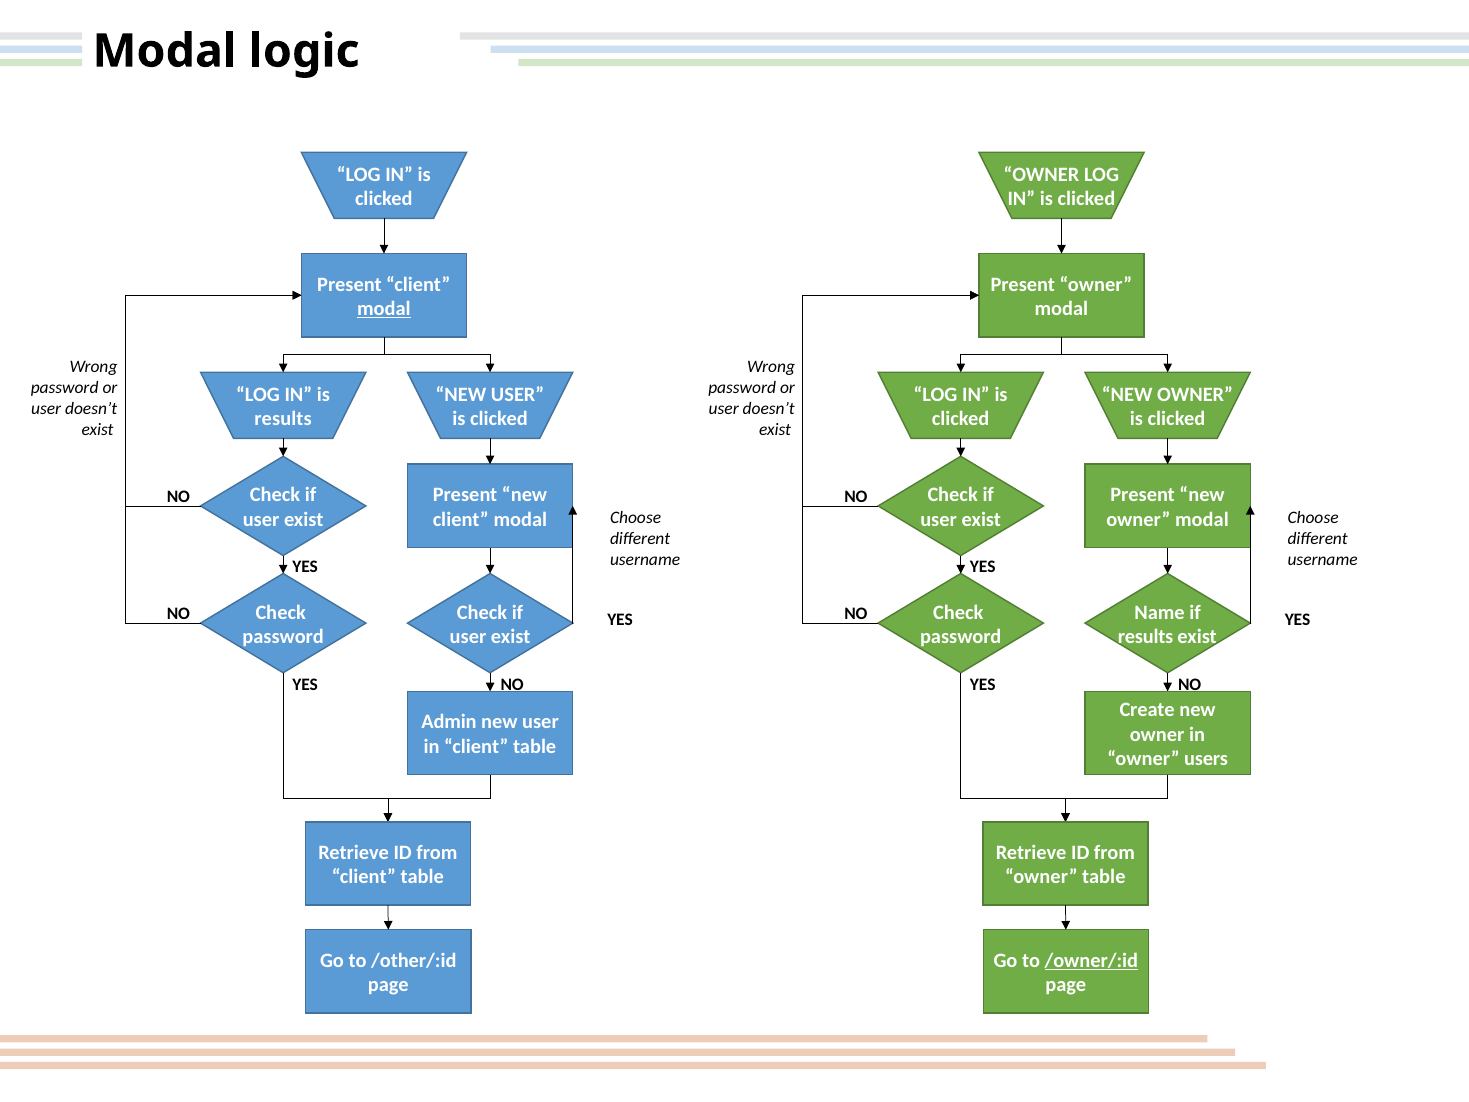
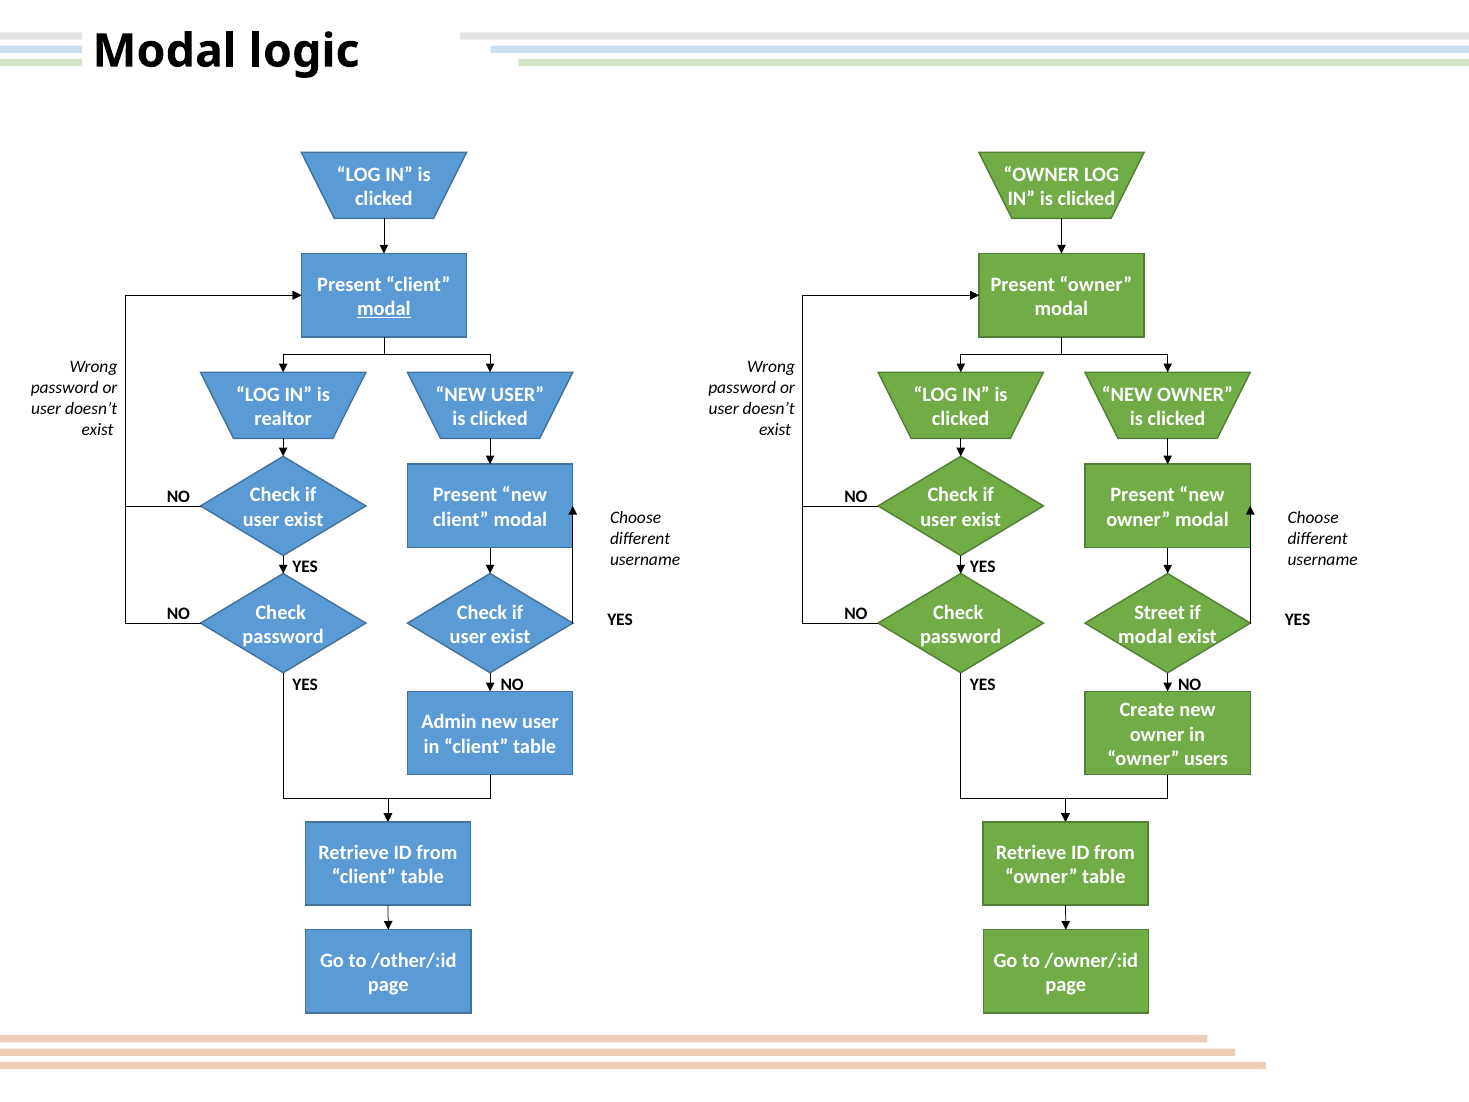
results at (283, 419): results -> realtor
Name: Name -> Street
results at (1146, 637): results -> modal
/owner/:id underline: present -> none
